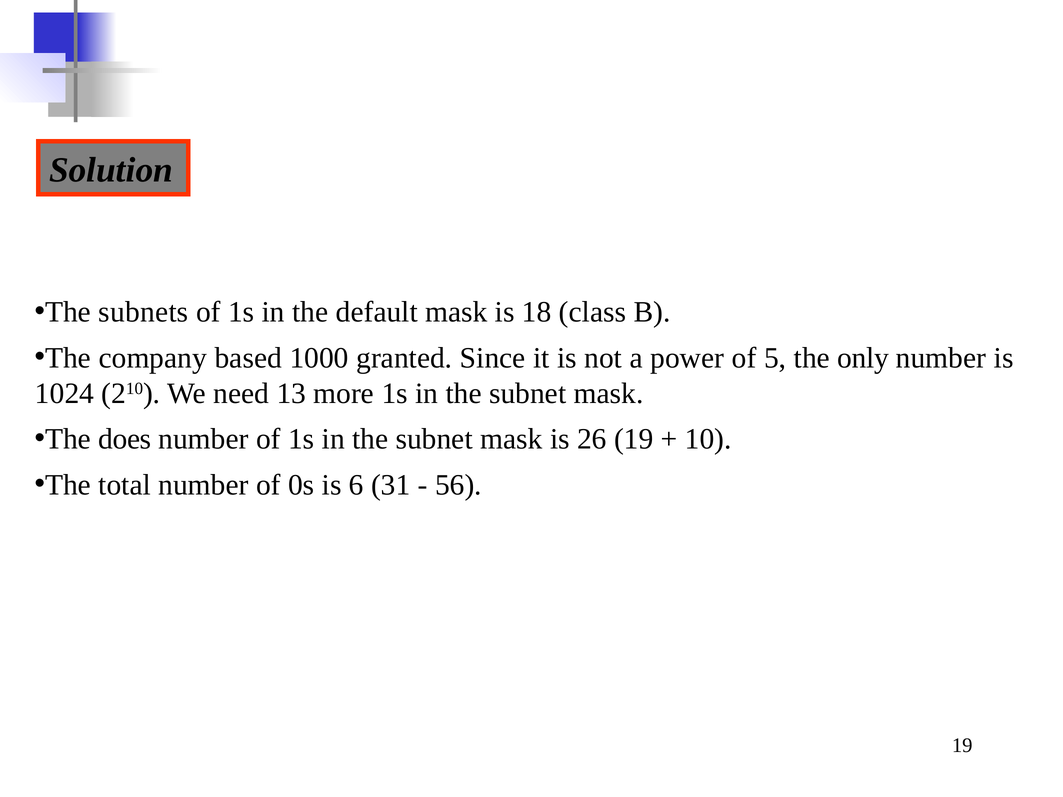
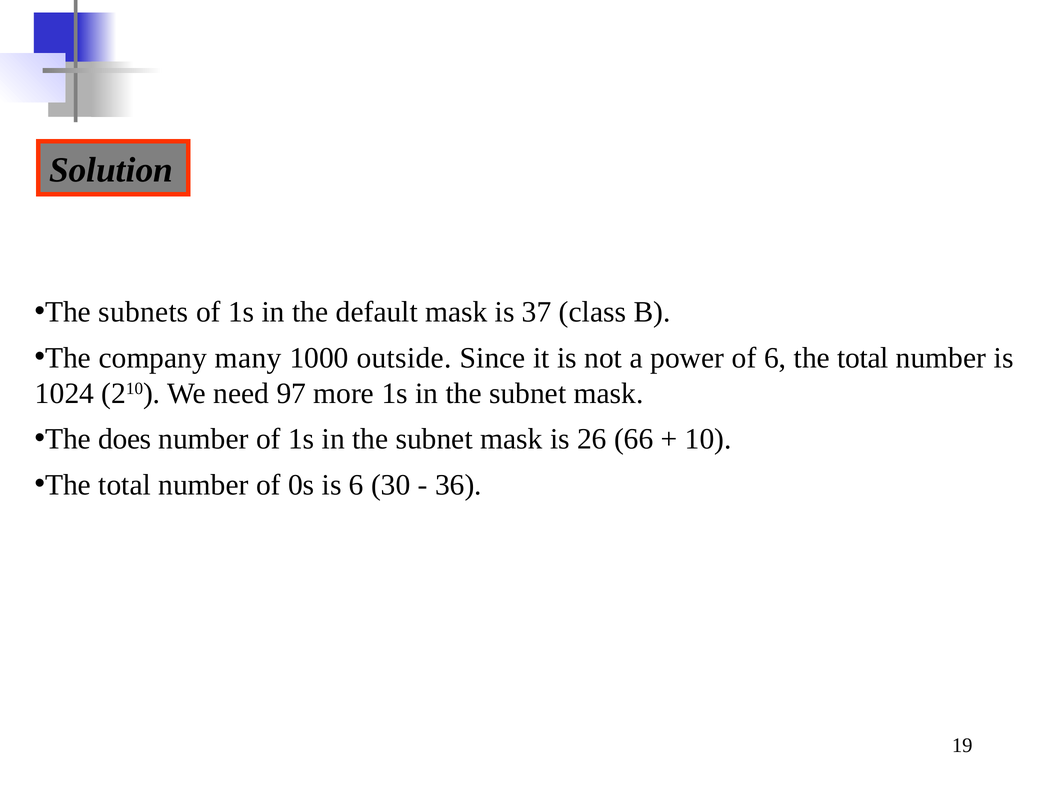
18: 18 -> 37
based: based -> many
granted: granted -> outside
of 5: 5 -> 6
only at (863, 358): only -> total
13: 13 -> 97
26 19: 19 -> 66
31: 31 -> 30
56: 56 -> 36
